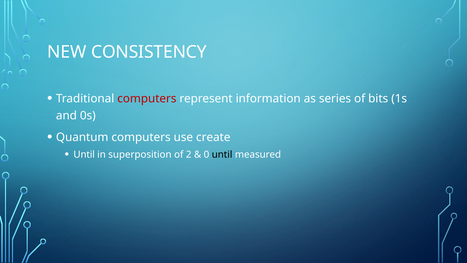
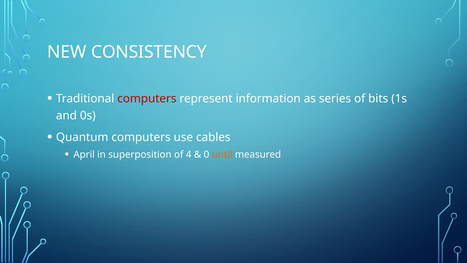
create: create -> cables
Until at (84, 154): Until -> April
2: 2 -> 4
until at (222, 154) colour: black -> orange
